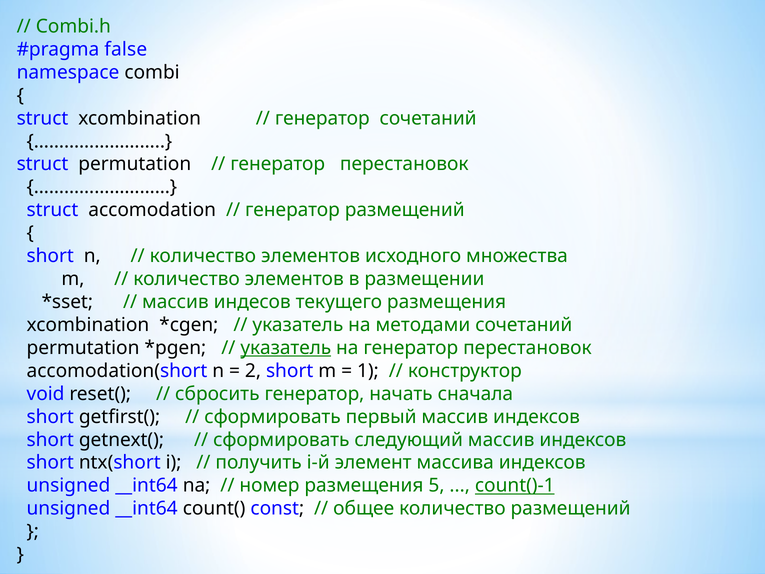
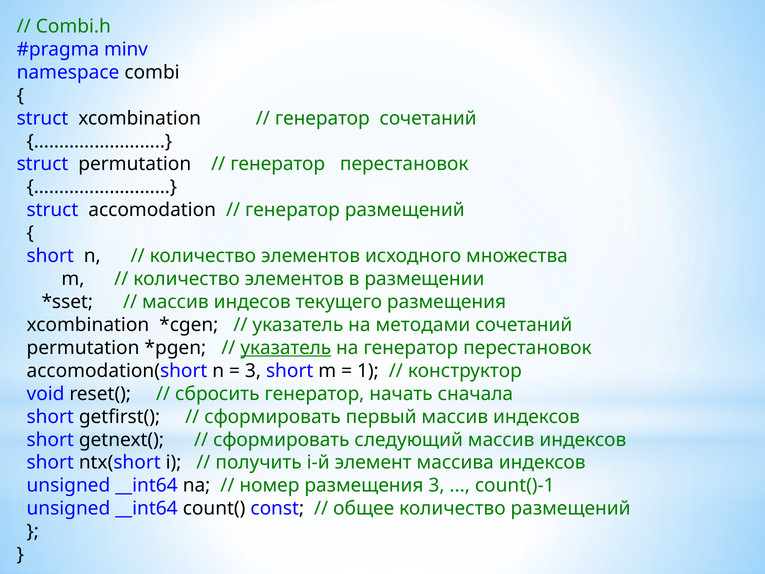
false: false -> minv
2 at (253, 371): 2 -> 3
размещения 5: 5 -> 3
count()-1 underline: present -> none
